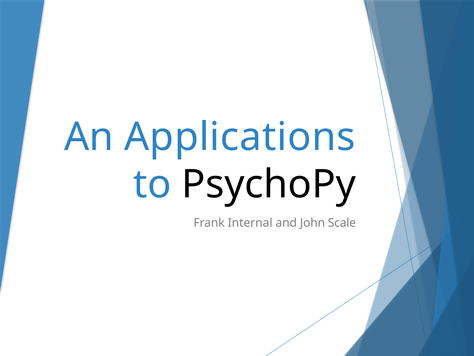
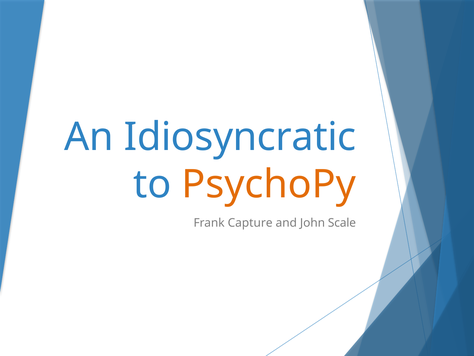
Applications: Applications -> Idiosyncratic
PsychoPy colour: black -> orange
Internal: Internal -> Capture
